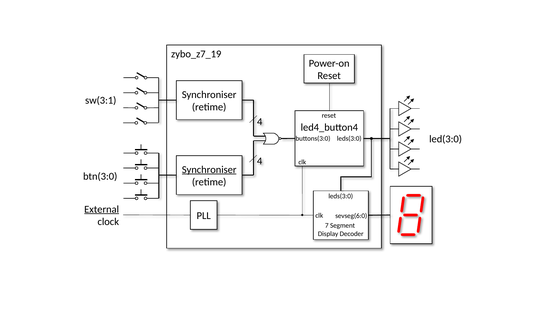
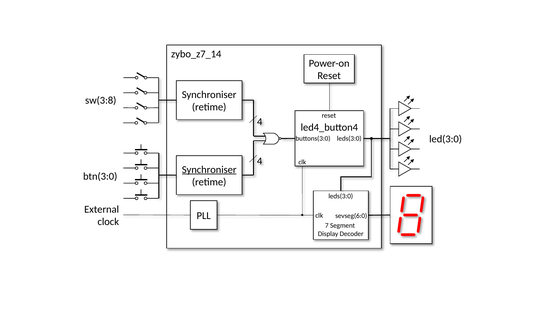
zybo_z7_19: zybo_z7_19 -> zybo_z7_14
sw(3:1: sw(3:1 -> sw(3:8
External underline: present -> none
